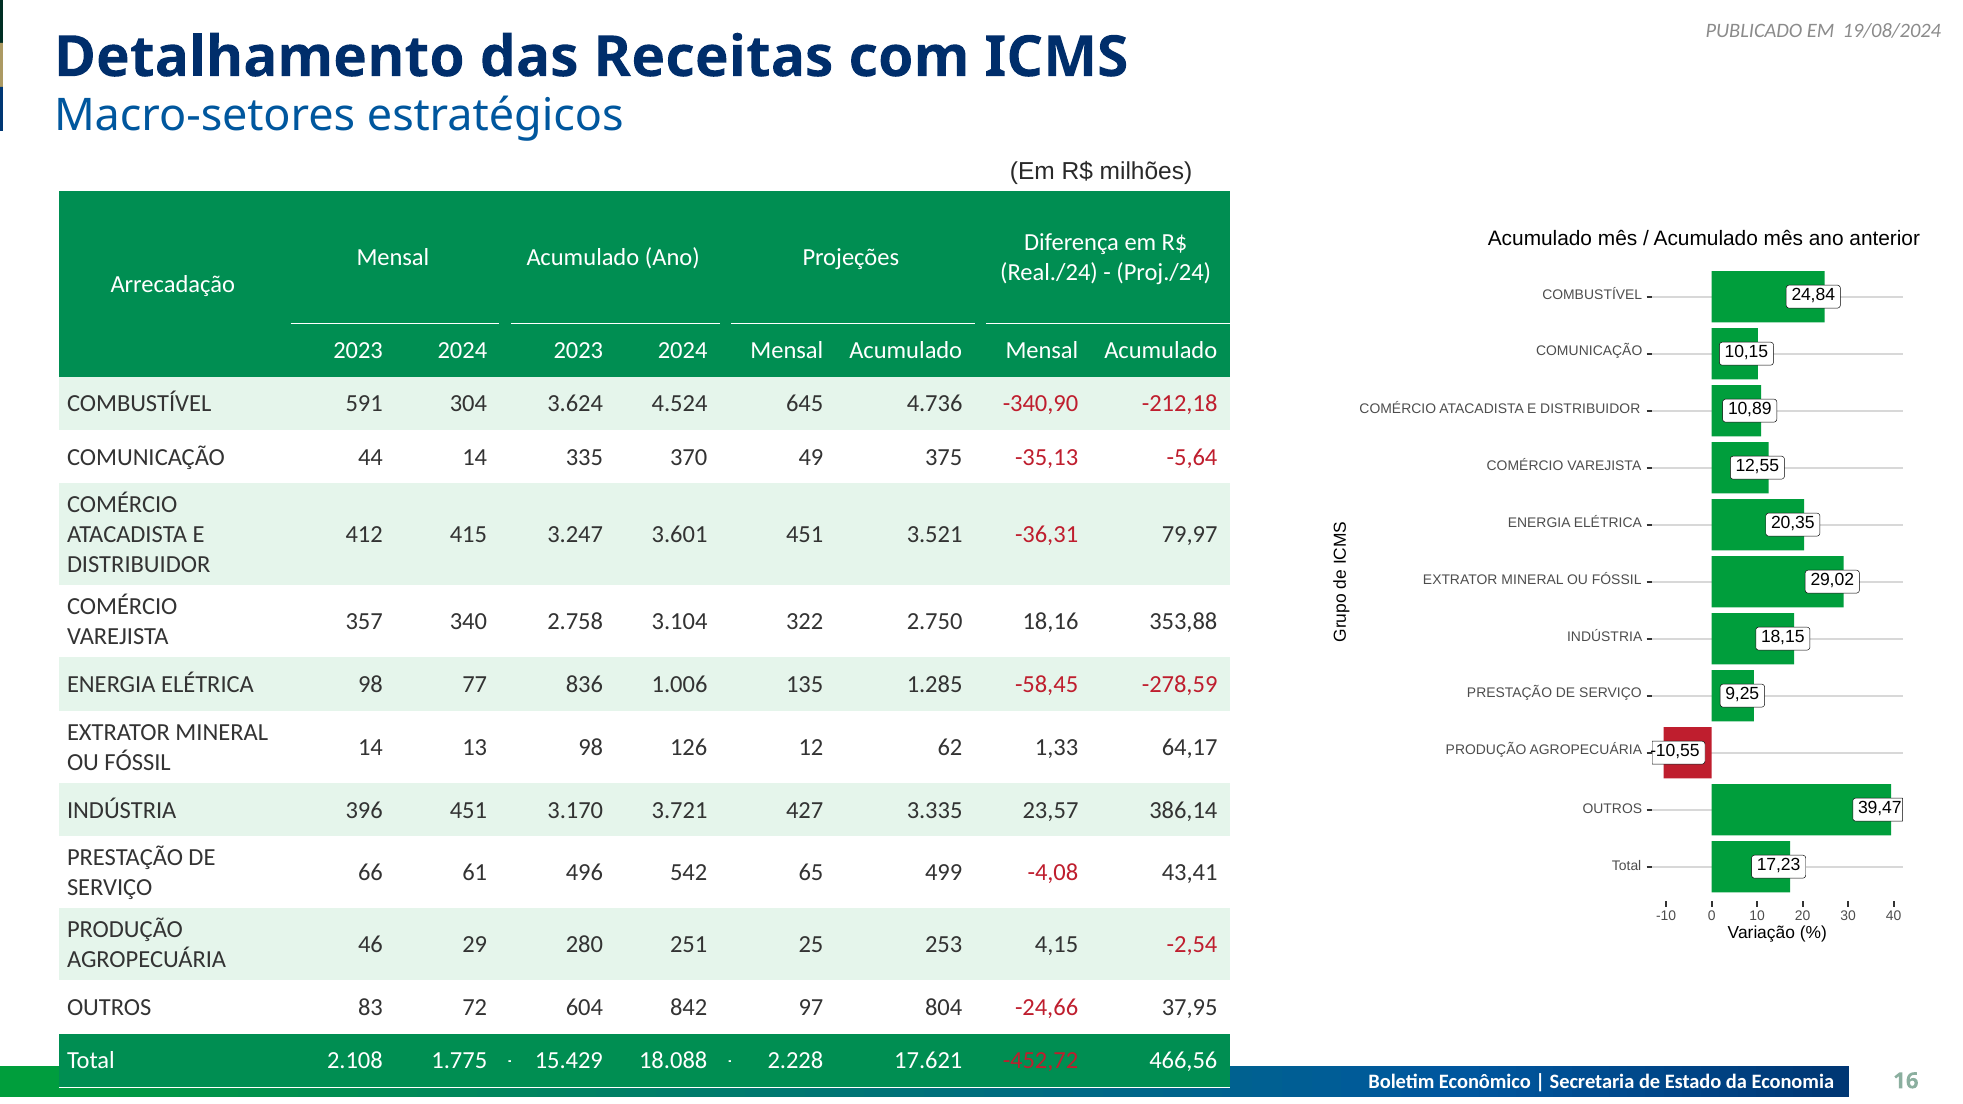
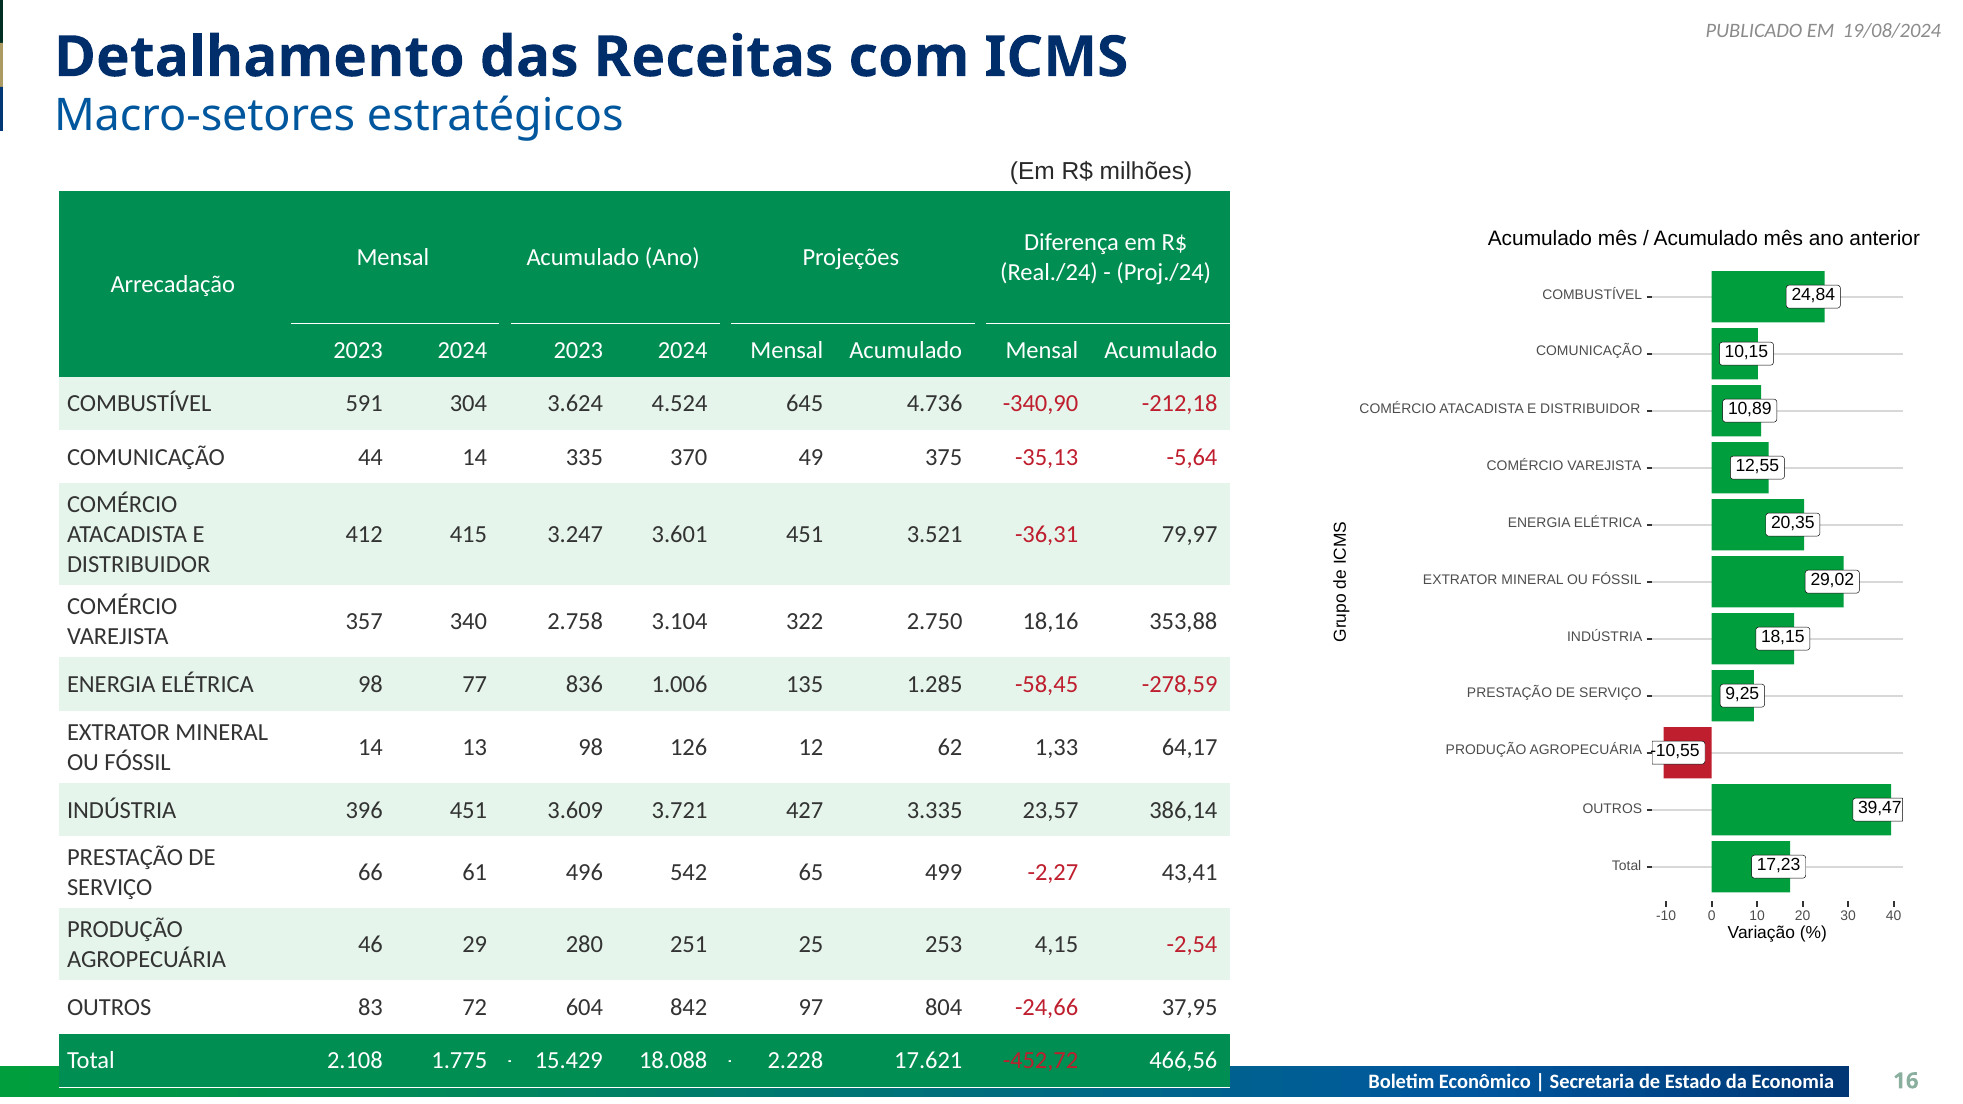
3.170: 3.170 -> 3.609
-4,08: -4,08 -> -2,27
